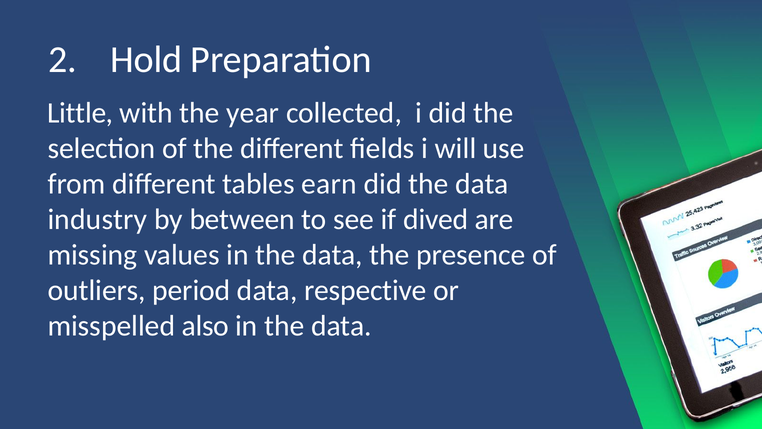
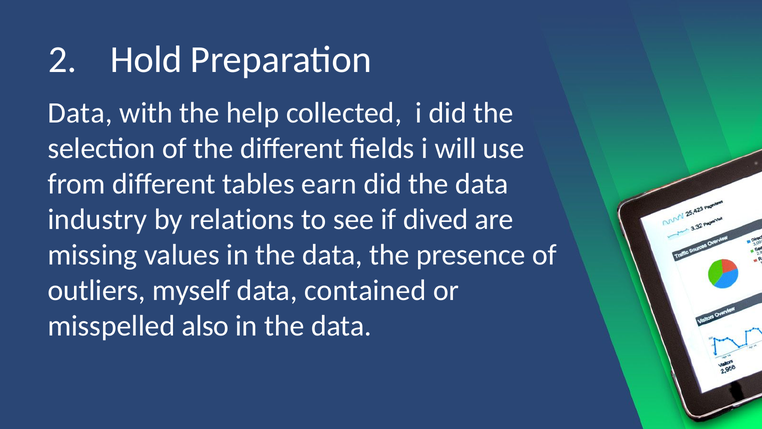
Little at (80, 113): Little -> Data
year: year -> help
between: between -> relations
period: period -> myself
respective: respective -> contained
